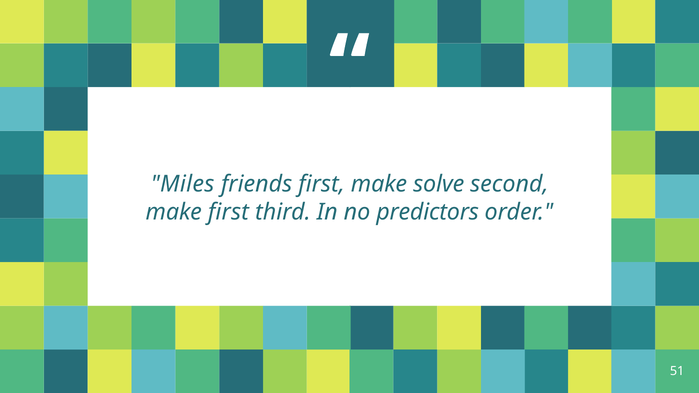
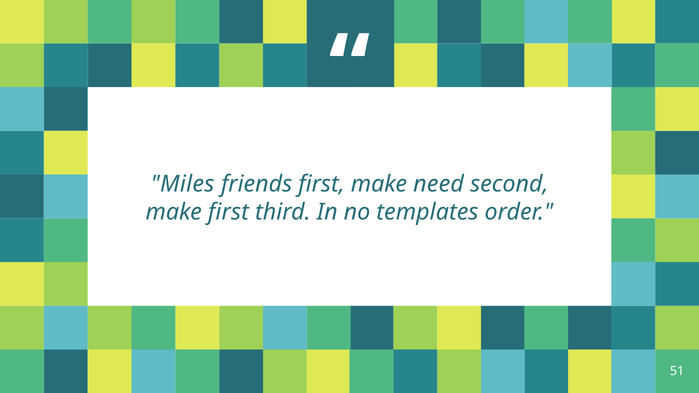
solve: solve -> need
predictors: predictors -> templates
